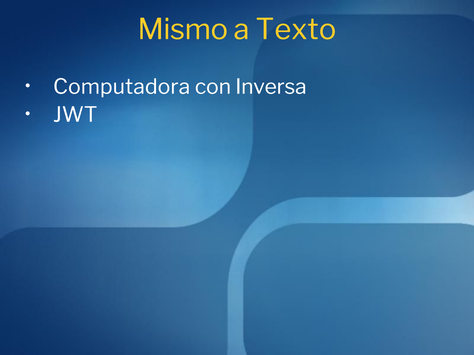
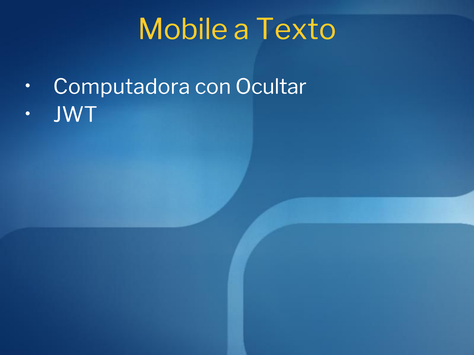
Mismo: Mismo -> Mobile
Inversa: Inversa -> Ocultar
